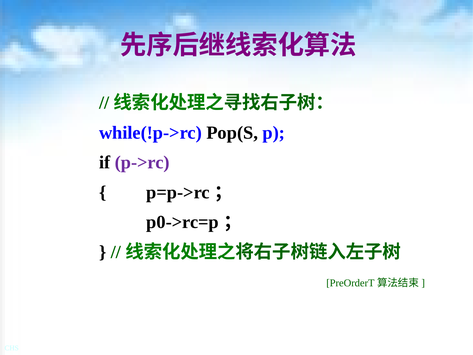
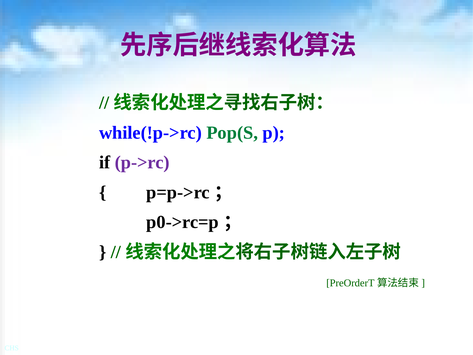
Pop(S colour: black -> green
